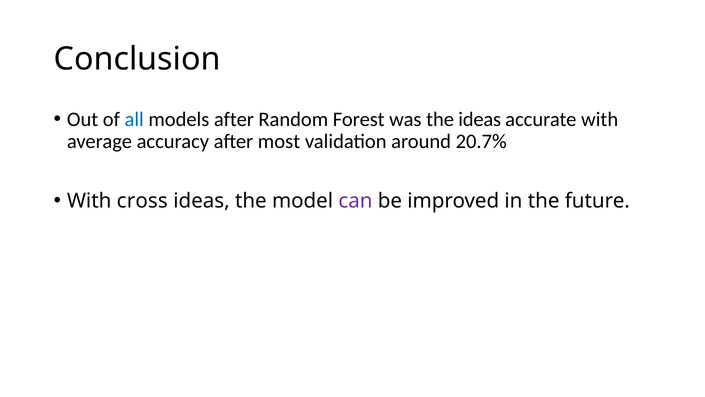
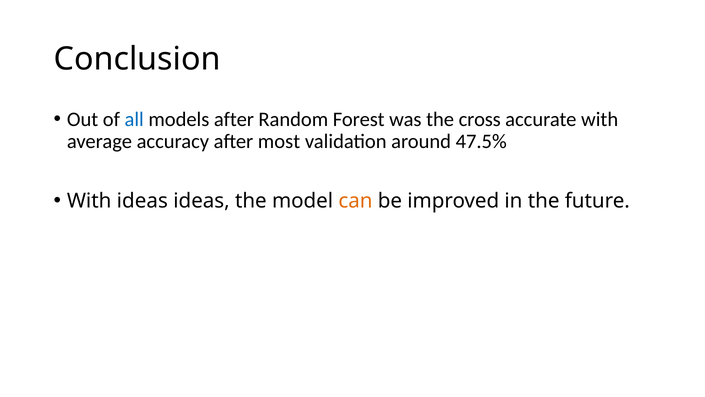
the ideas: ideas -> cross
20.7%: 20.7% -> 47.5%
With cross: cross -> ideas
can colour: purple -> orange
